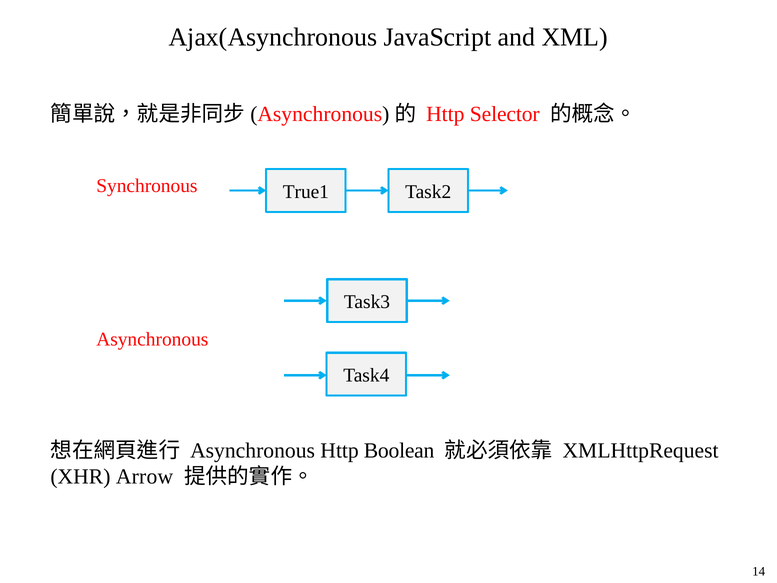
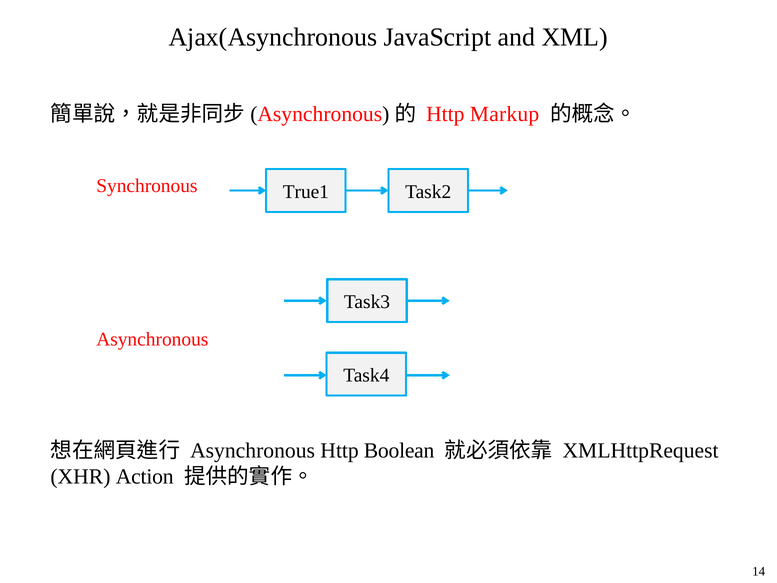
Selector: Selector -> Markup
Arrow: Arrow -> Action
